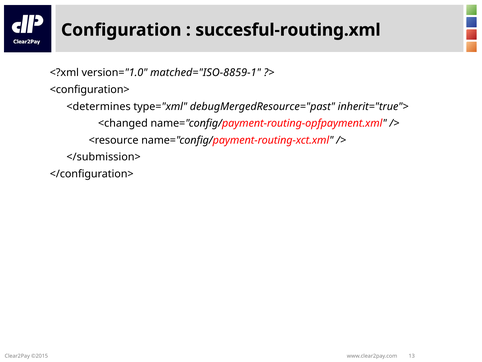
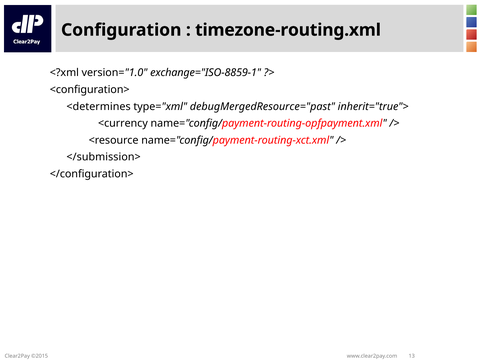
succesful-routing.xml: succesful-routing.xml -> timezone-routing.xml
matched="ISO-8859-1: matched="ISO-8859-1 -> exchange="ISO-8859-1
<changed: <changed -> <currency
